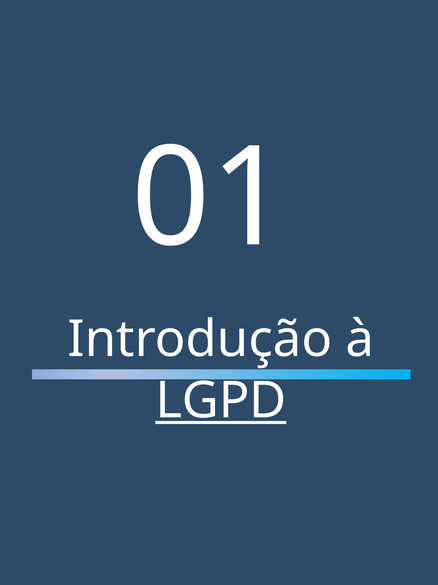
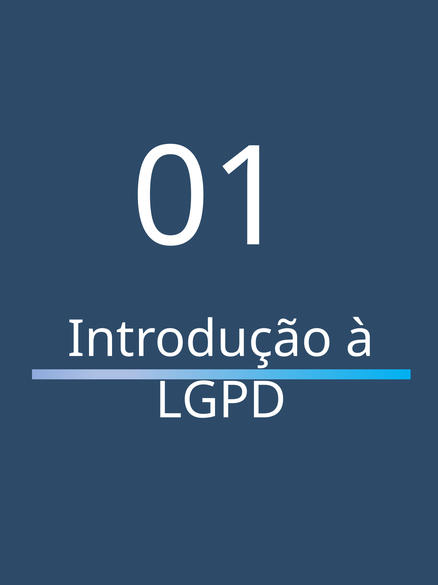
LGPD at (221, 400) underline: present -> none
